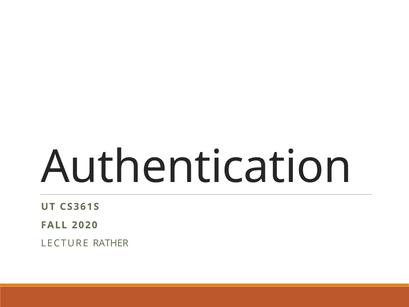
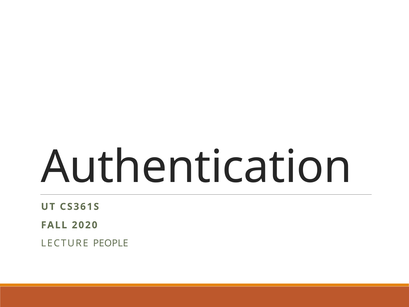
RATHER: RATHER -> PEOPLE
